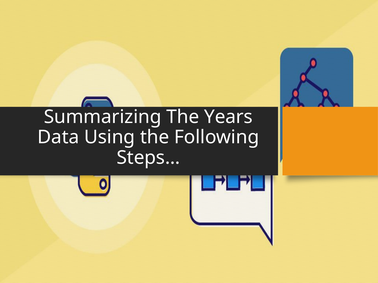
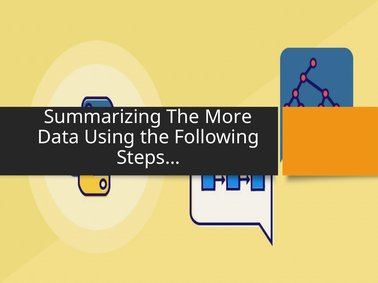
Years: Years -> More
